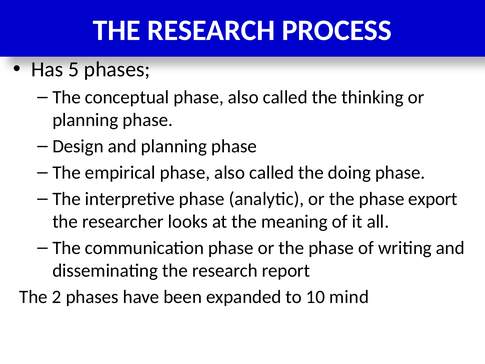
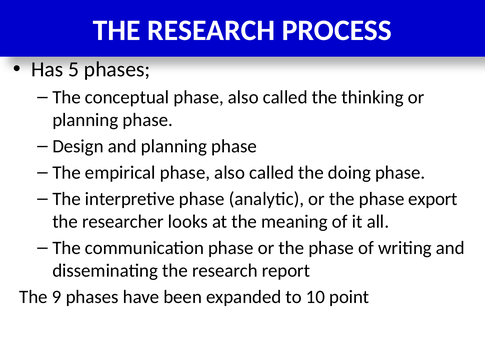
2: 2 -> 9
mind: mind -> point
